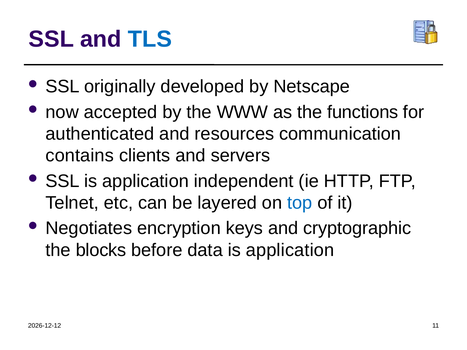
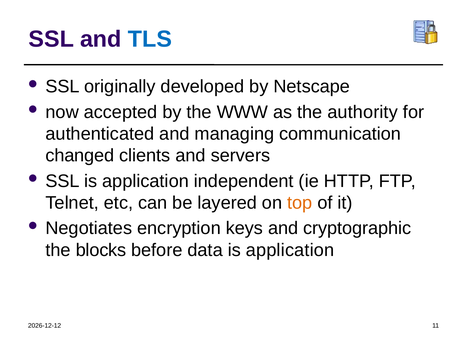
functions: functions -> authority
resources: resources -> managing
contains: contains -> changed
top colour: blue -> orange
